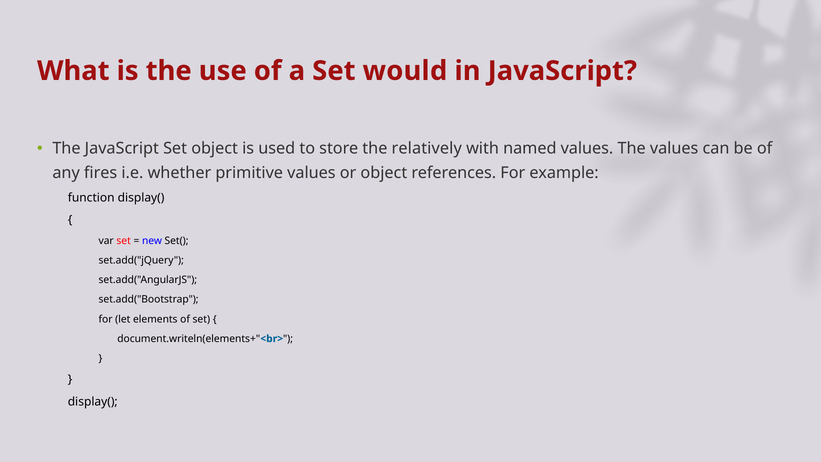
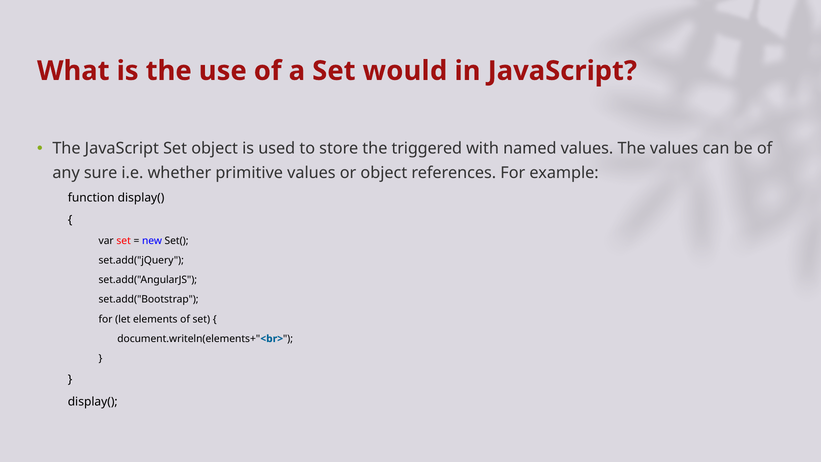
relatively: relatively -> triggered
fires: fires -> sure
